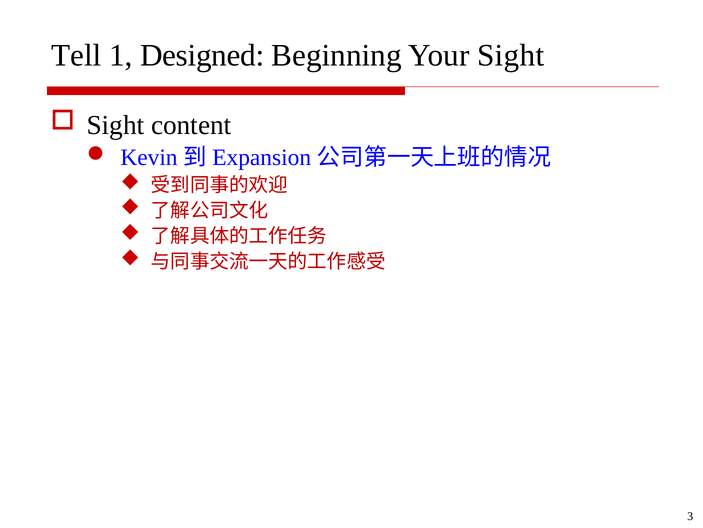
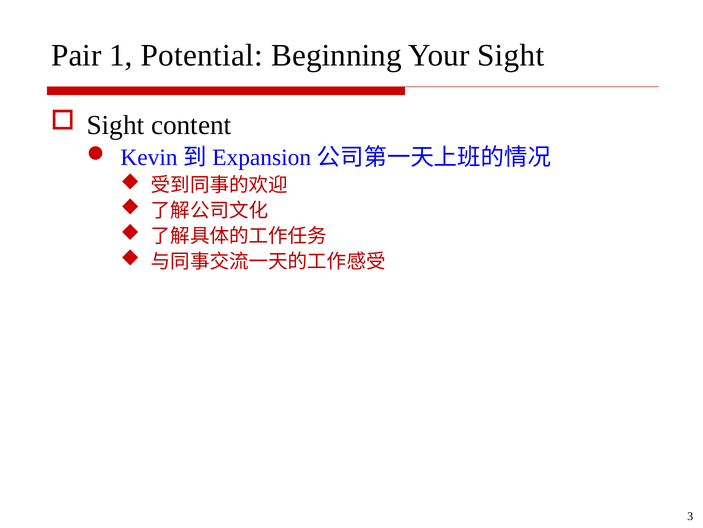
Tell: Tell -> Pair
Designed: Designed -> Potential
